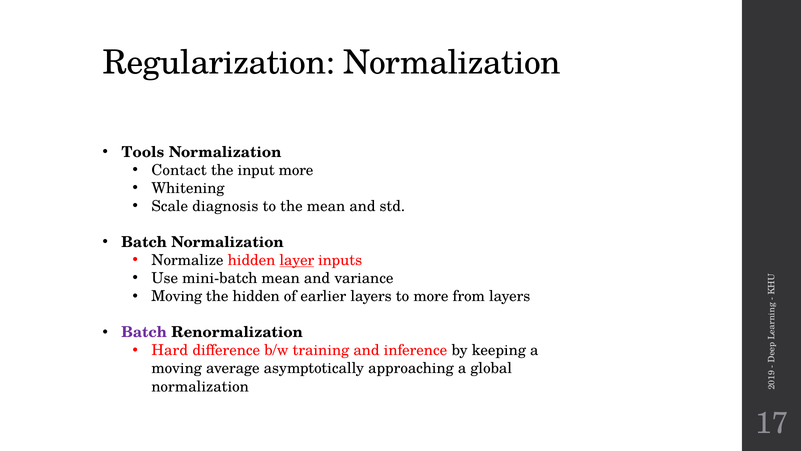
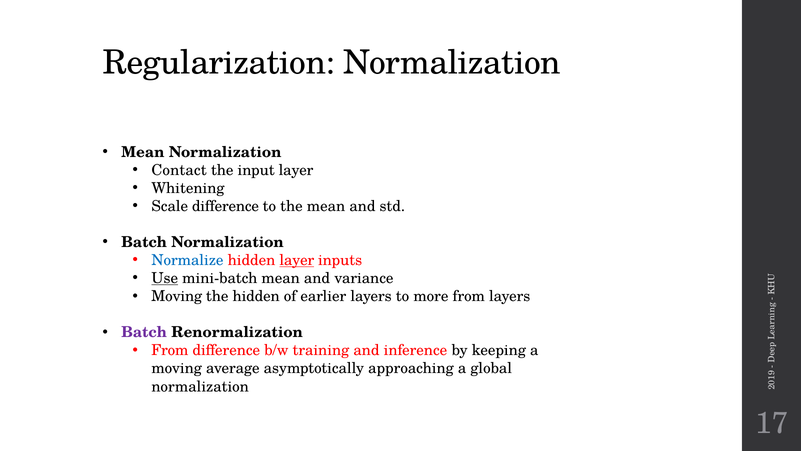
Tools at (143, 152): Tools -> Mean
input more: more -> layer
Scale diagnosis: diagnosis -> difference
Normalize colour: black -> blue
Use underline: none -> present
Hard at (170, 350): Hard -> From
